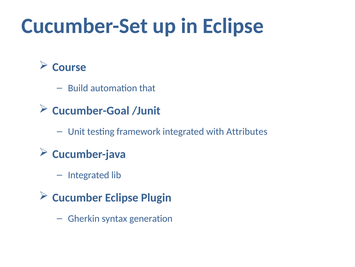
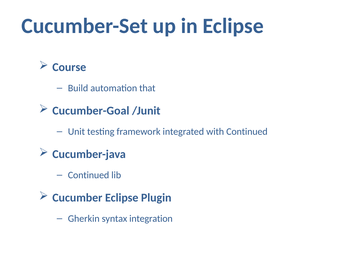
with Attributes: Attributes -> Continued
Integrated at (89, 175): Integrated -> Continued
generation: generation -> integration
